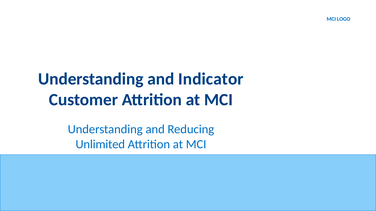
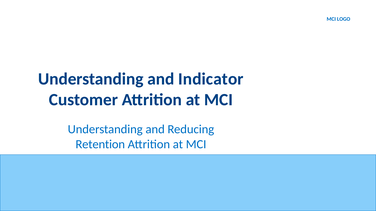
Unlimited: Unlimited -> Retention
